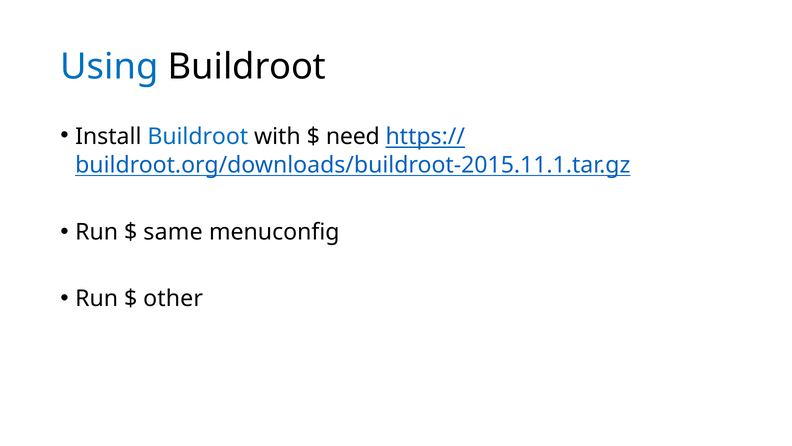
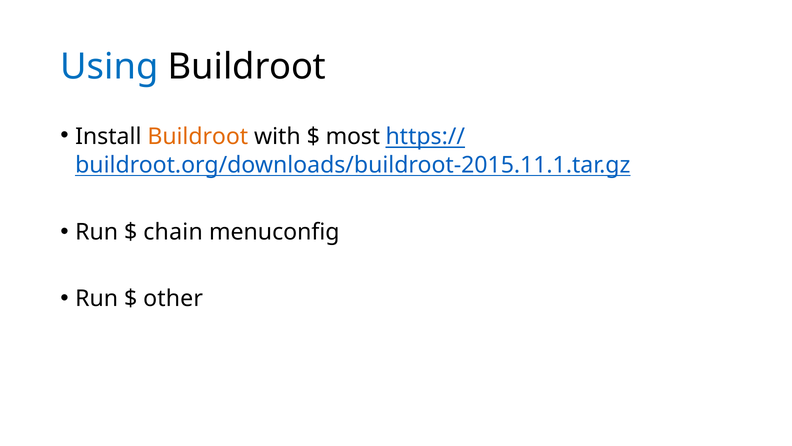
Buildroot at (198, 137) colour: blue -> orange
need: need -> most
same: same -> chain
